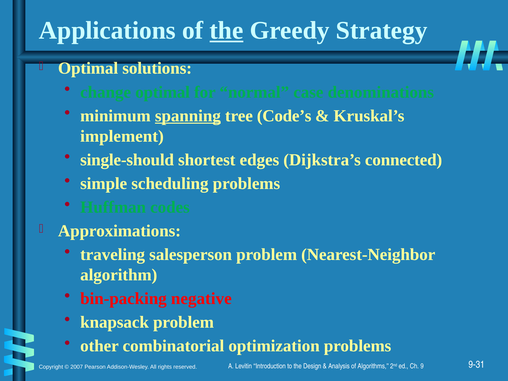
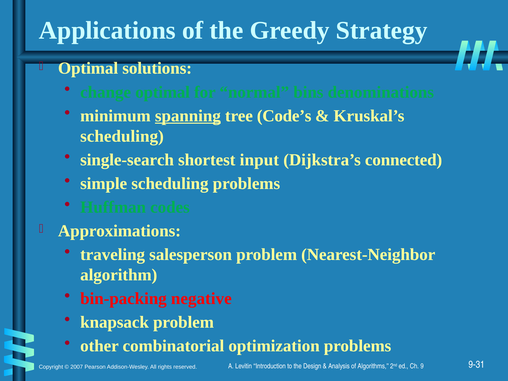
the at (226, 31) underline: present -> none
case: case -> bins
implement at (122, 136): implement -> scheduling
single-should: single-should -> single-search
edges: edges -> input
